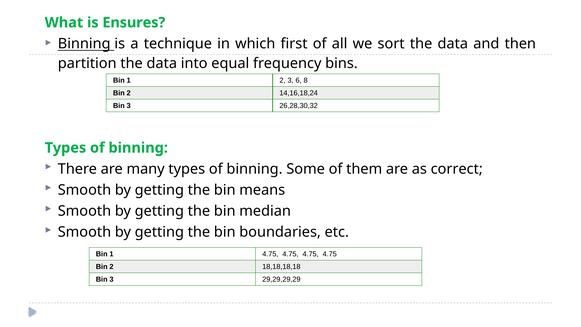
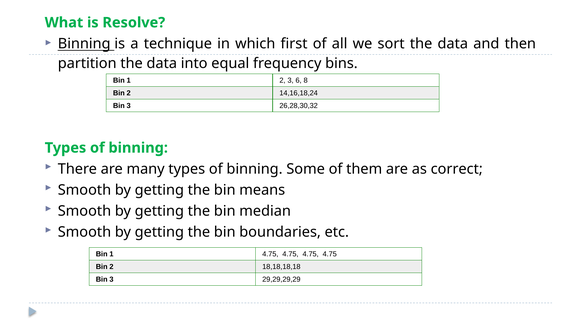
Ensures: Ensures -> Resolve
